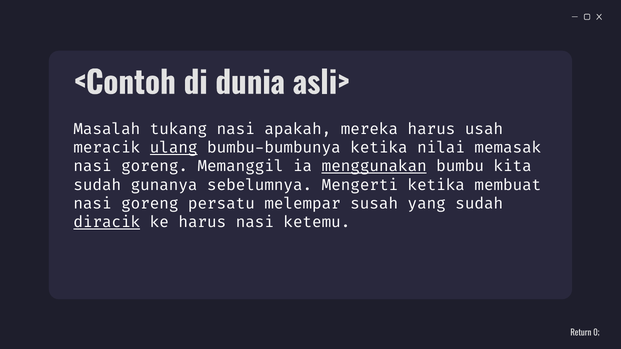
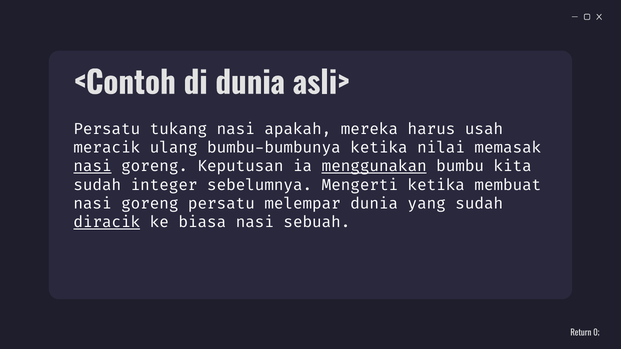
Masalah at (107, 129): Masalah -> Persatu
ulang underline: present -> none
nasi at (93, 166) underline: none -> present
Memanggil: Memanggil -> Keputusan
gunanya: gunanya -> integer
melempar susah: susah -> dunia
ke harus: harus -> biasa
ketemu: ketemu -> sebuah
